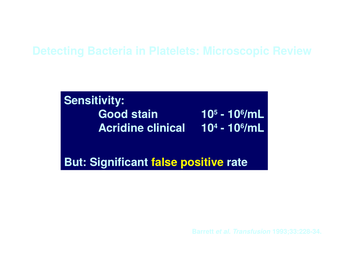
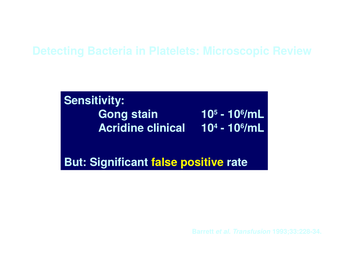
Good: Good -> Gong
